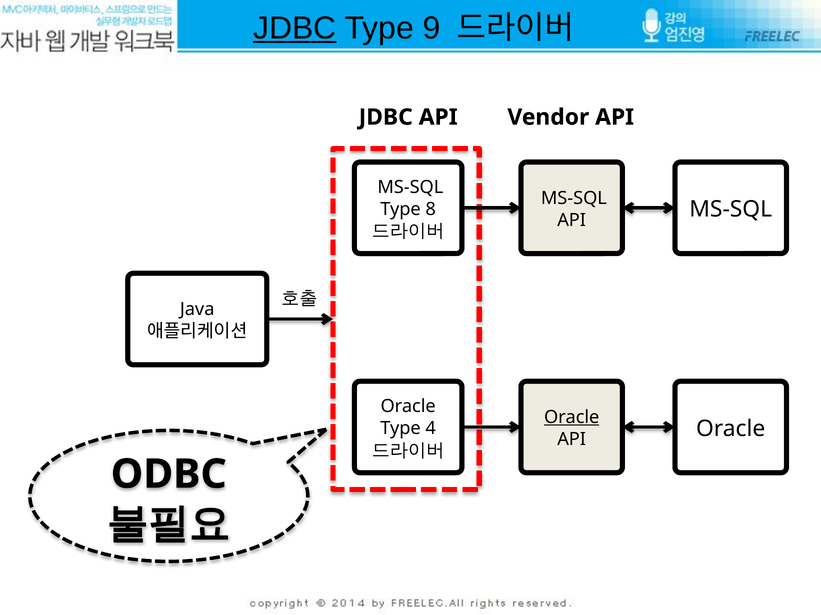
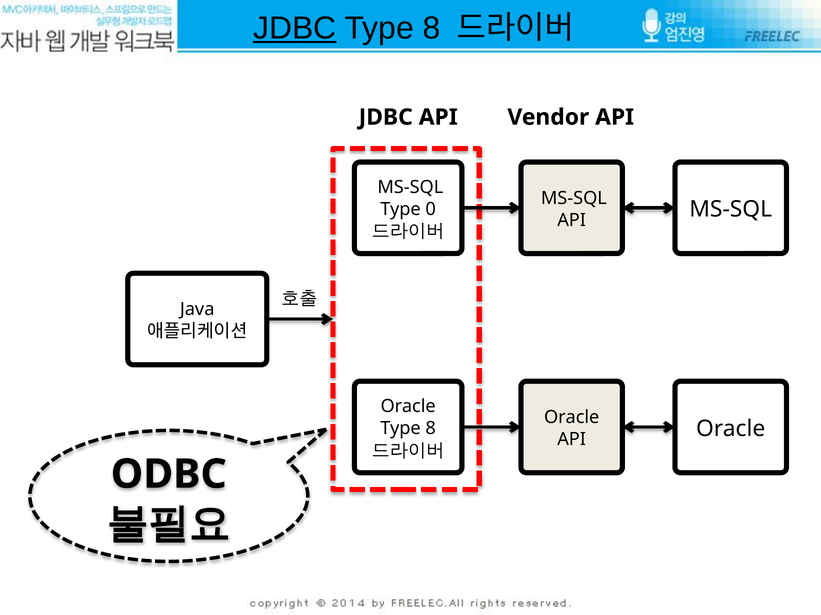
9 at (431, 28): 9 -> 8
8: 8 -> 0
Oracle at (572, 418) underline: present -> none
4 at (431, 429): 4 -> 8
